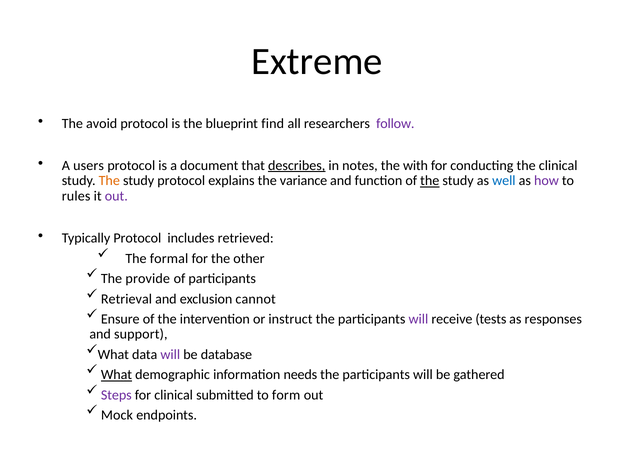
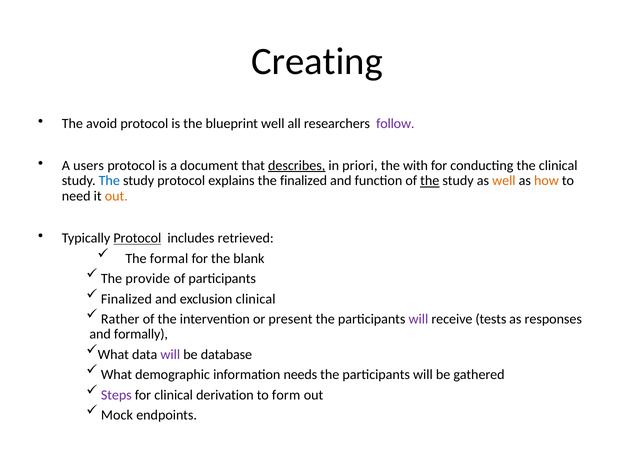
Extreme: Extreme -> Creating
blueprint find: find -> well
notes: notes -> priori
The at (109, 181) colour: orange -> blue
the variance: variance -> finalized
well at (504, 181) colour: blue -> orange
how colour: purple -> orange
rules: rules -> need
out at (116, 196) colour: purple -> orange
Protocol at (137, 238) underline: none -> present
other: other -> blank
Retrieval at (126, 299): Retrieval -> Finalized
exclusion cannot: cannot -> clinical
Ensure: Ensure -> Rather
instruct: instruct -> present
support: support -> formally
What at (116, 375) underline: present -> none
submitted: submitted -> derivation
